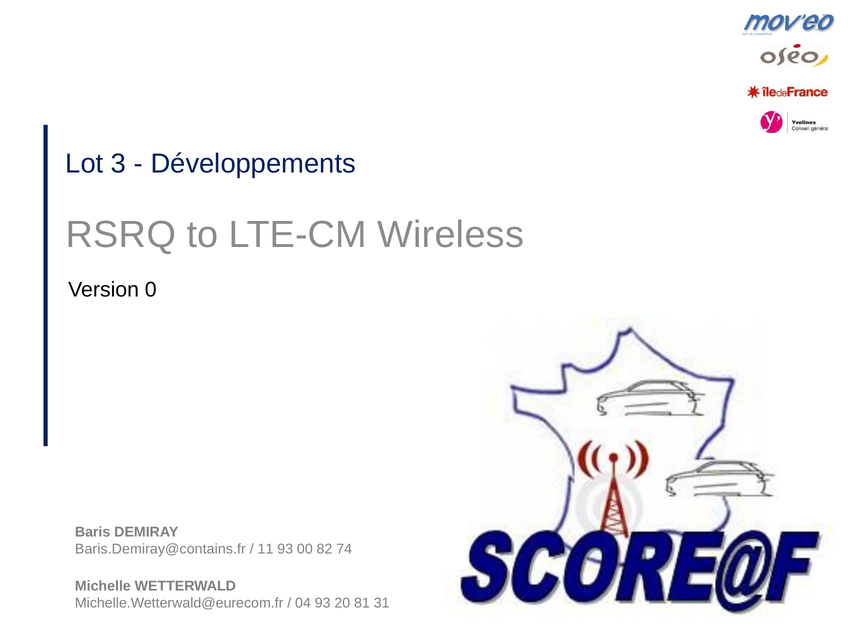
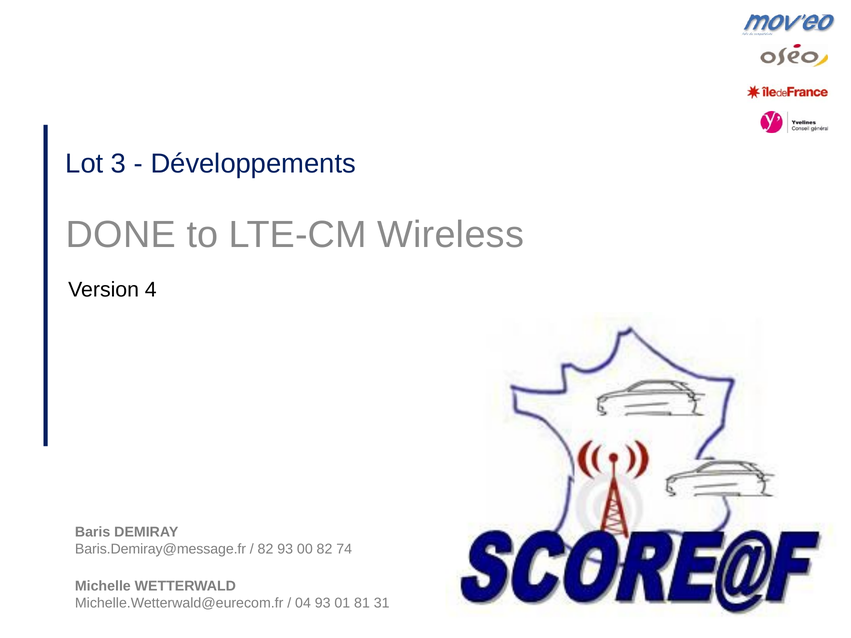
RSRQ: RSRQ -> DONE
0: 0 -> 4
Baris.Demiray@contains.fr: Baris.Demiray@contains.fr -> Baris.Demiray@message.fr
11 at (266, 549): 11 -> 82
20: 20 -> 01
